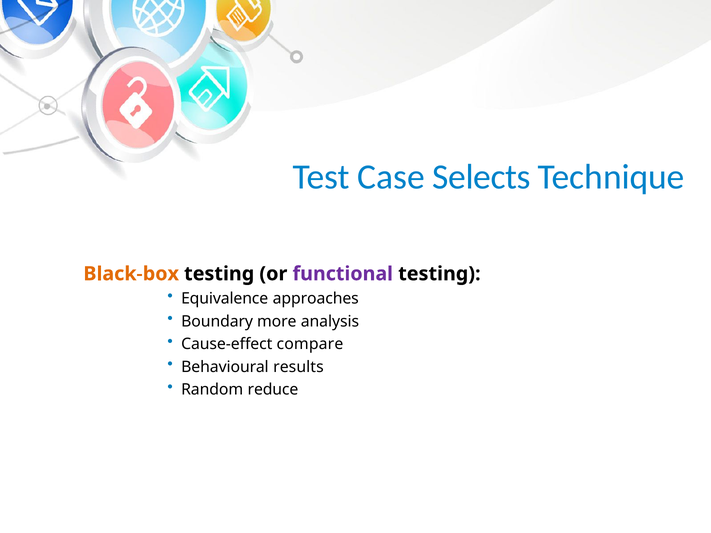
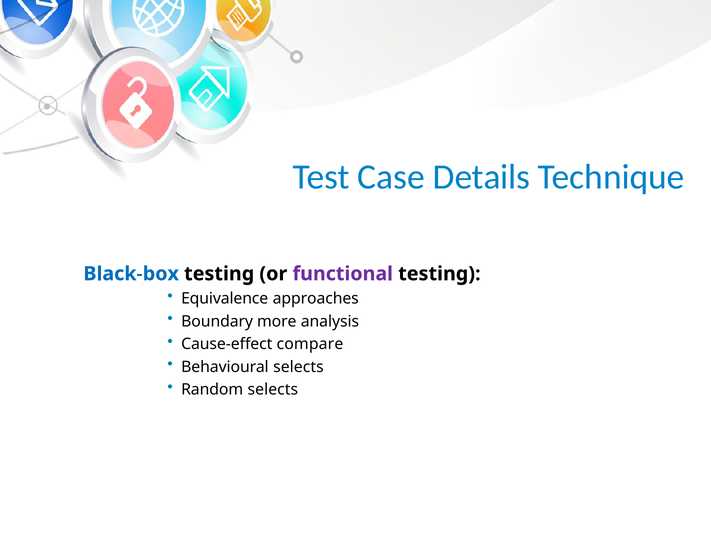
Selects: Selects -> Details
Black-box colour: orange -> blue
Behavioural results: results -> selects
Random reduce: reduce -> selects
